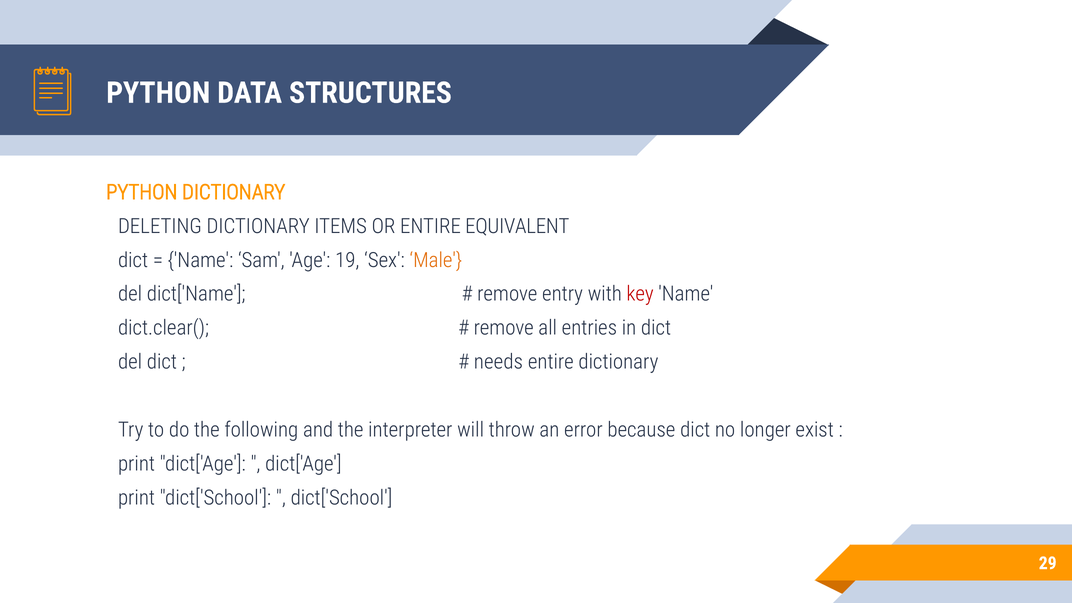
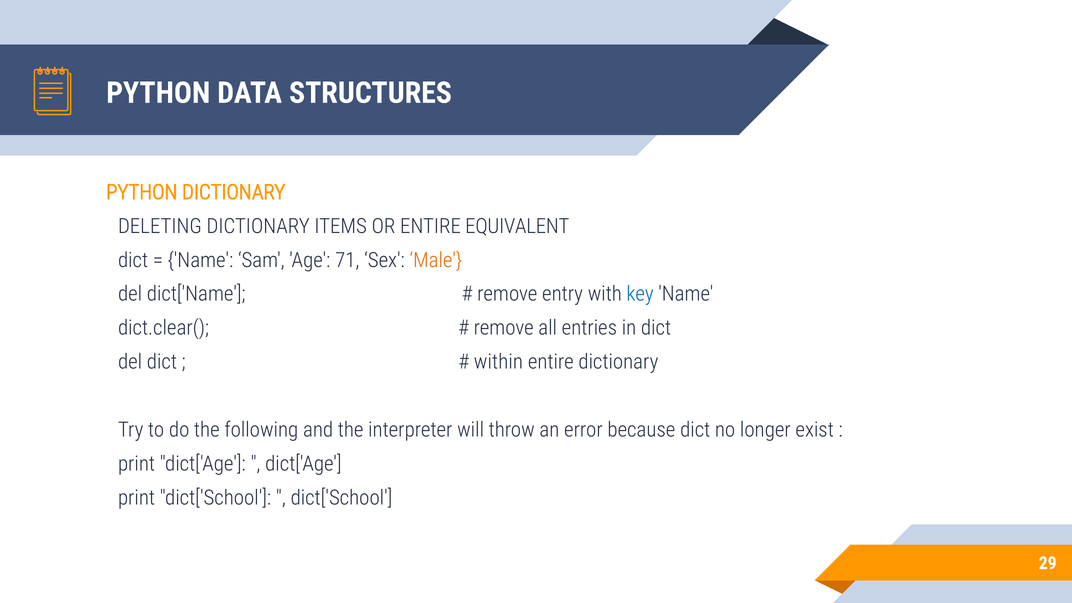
19: 19 -> 71
key colour: red -> blue
needs: needs -> within
